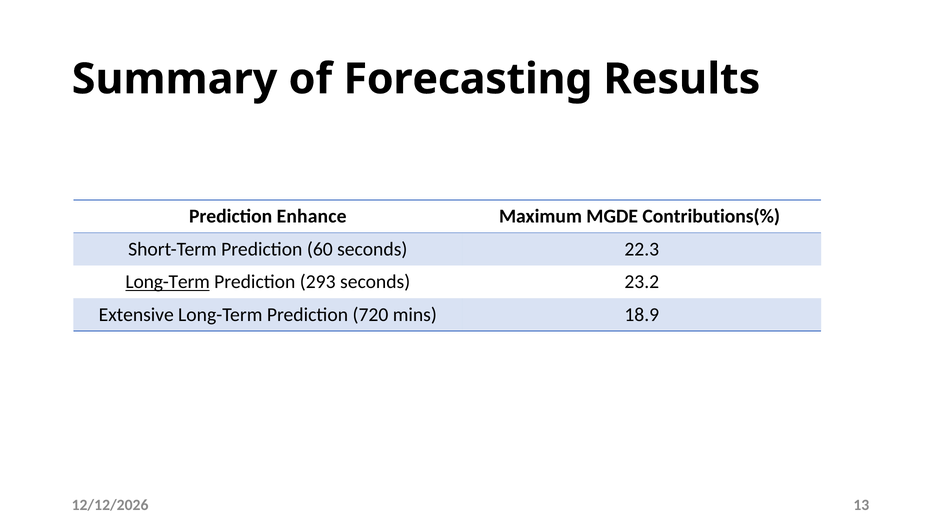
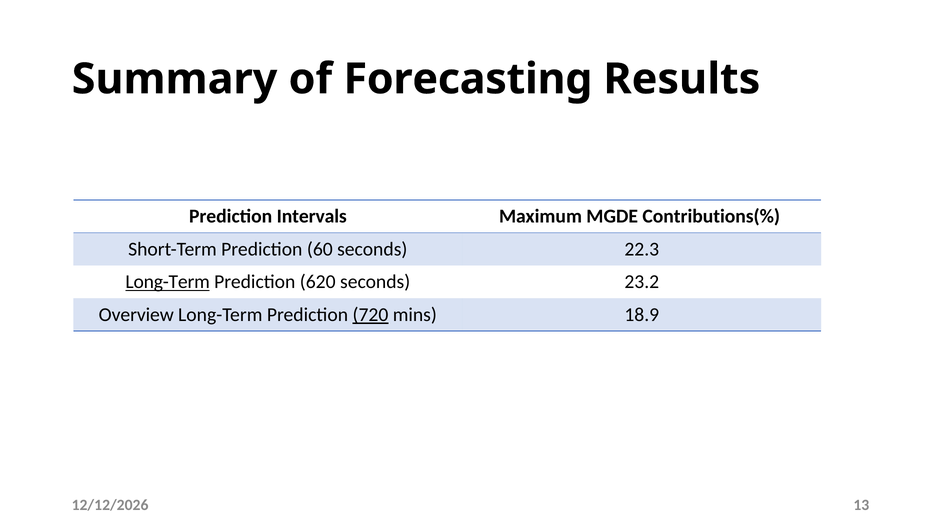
Enhance: Enhance -> Intervals
293: 293 -> 620
Extensive: Extensive -> Overview
720 underline: none -> present
